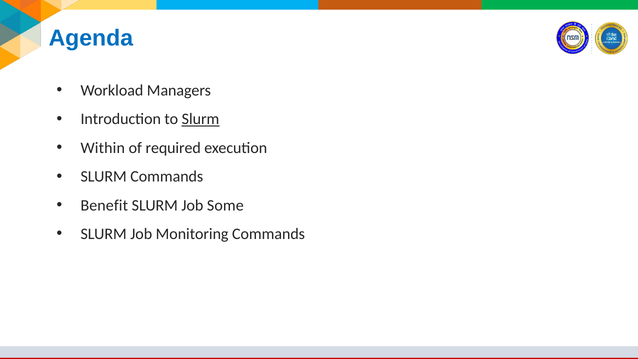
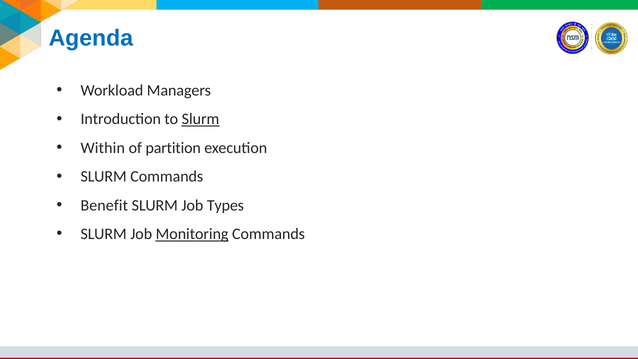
required: required -> partition
Some: Some -> Types
Monitoring underline: none -> present
